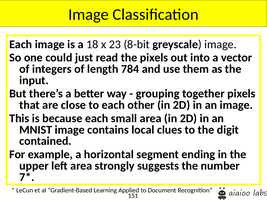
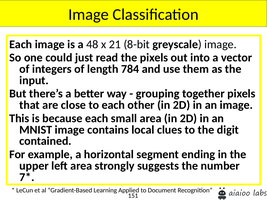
18: 18 -> 48
23: 23 -> 21
